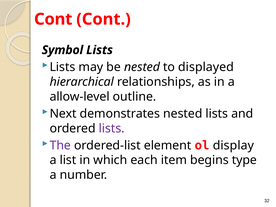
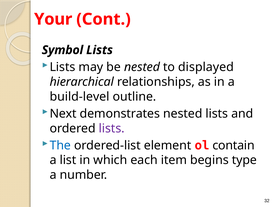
Cont at (53, 19): Cont -> Your
allow-level: allow-level -> build-level
The colour: purple -> blue
display: display -> contain
